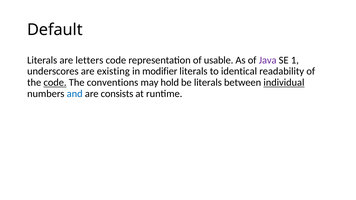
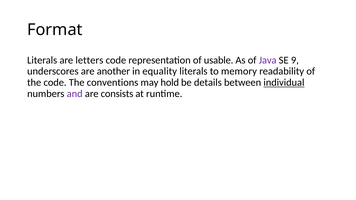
Default: Default -> Format
1: 1 -> 9
existing: existing -> another
modifier: modifier -> equality
identical: identical -> memory
code at (55, 83) underline: present -> none
be literals: literals -> details
and colour: blue -> purple
